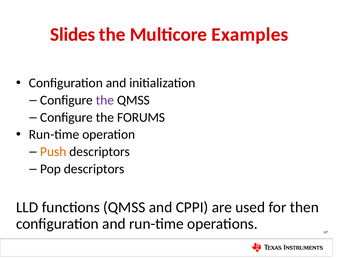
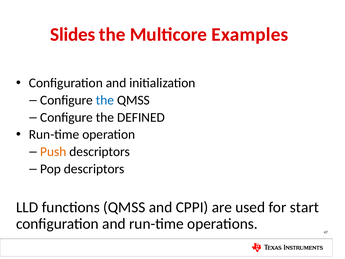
the at (105, 100) colour: purple -> blue
FORUMS: FORUMS -> DEFINED
then: then -> start
